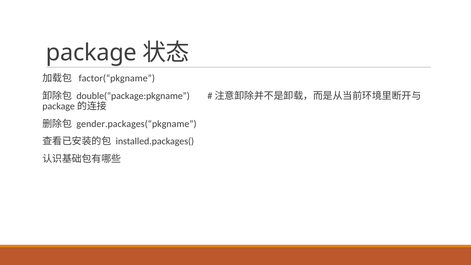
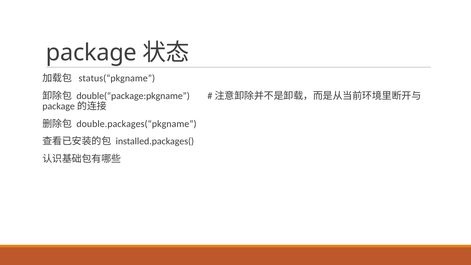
factor(“pkgname: factor(“pkgname -> status(“pkgname
gender.packages(“pkgname: gender.packages(“pkgname -> double.packages(“pkgname
